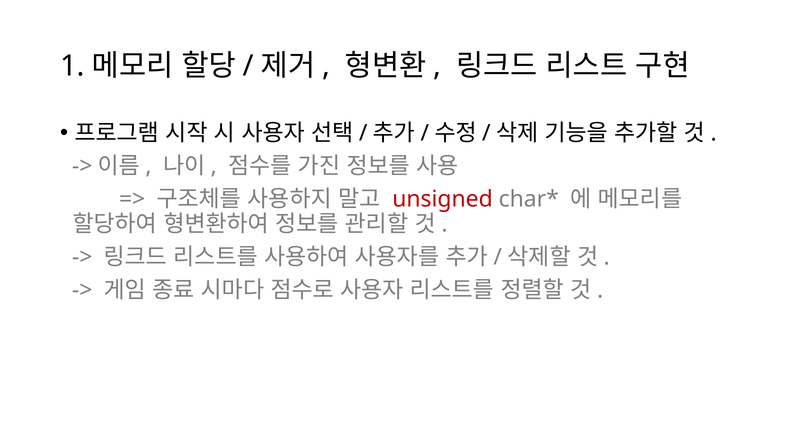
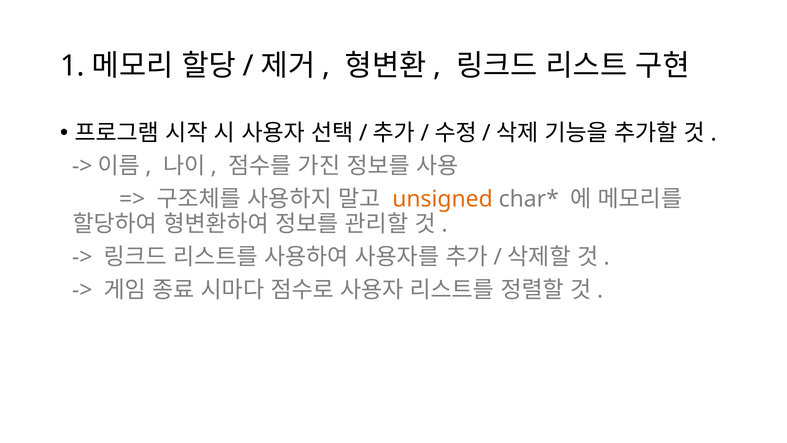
unsigned colour: red -> orange
